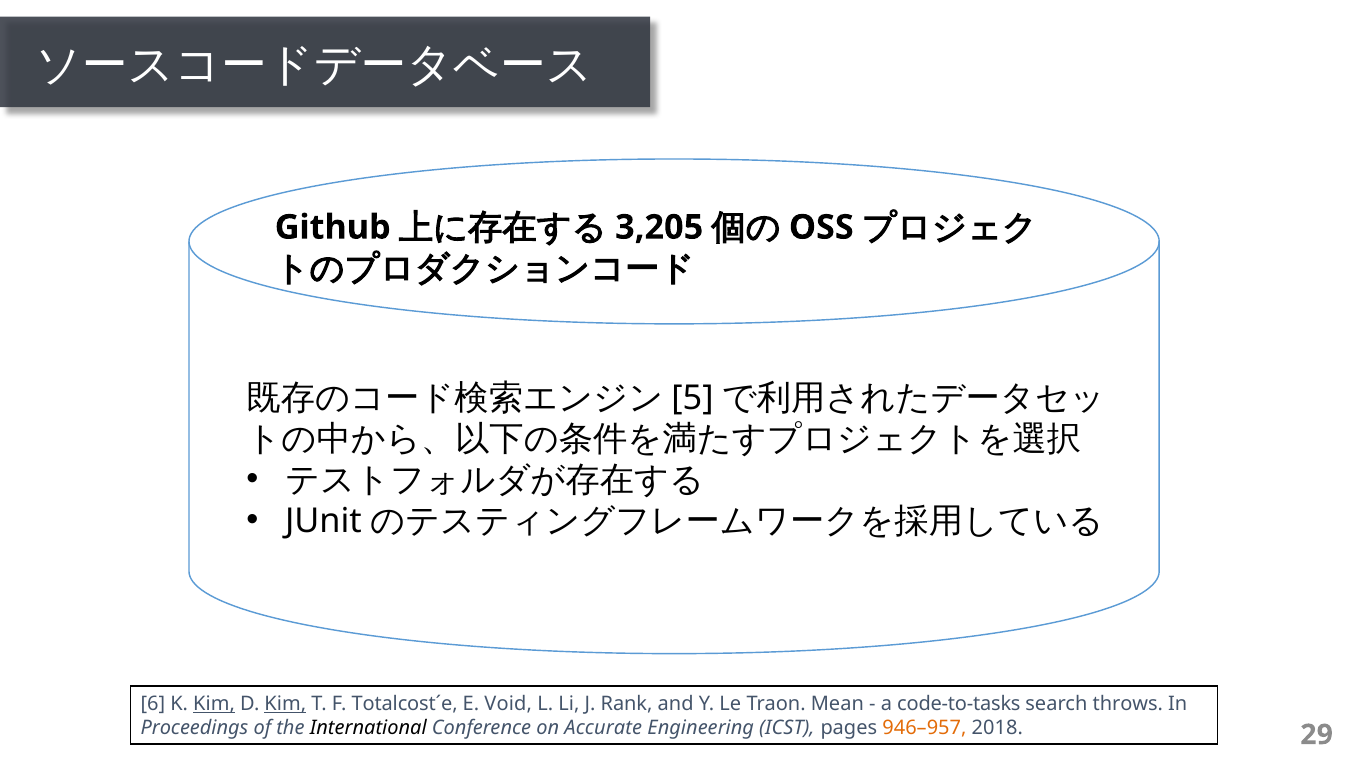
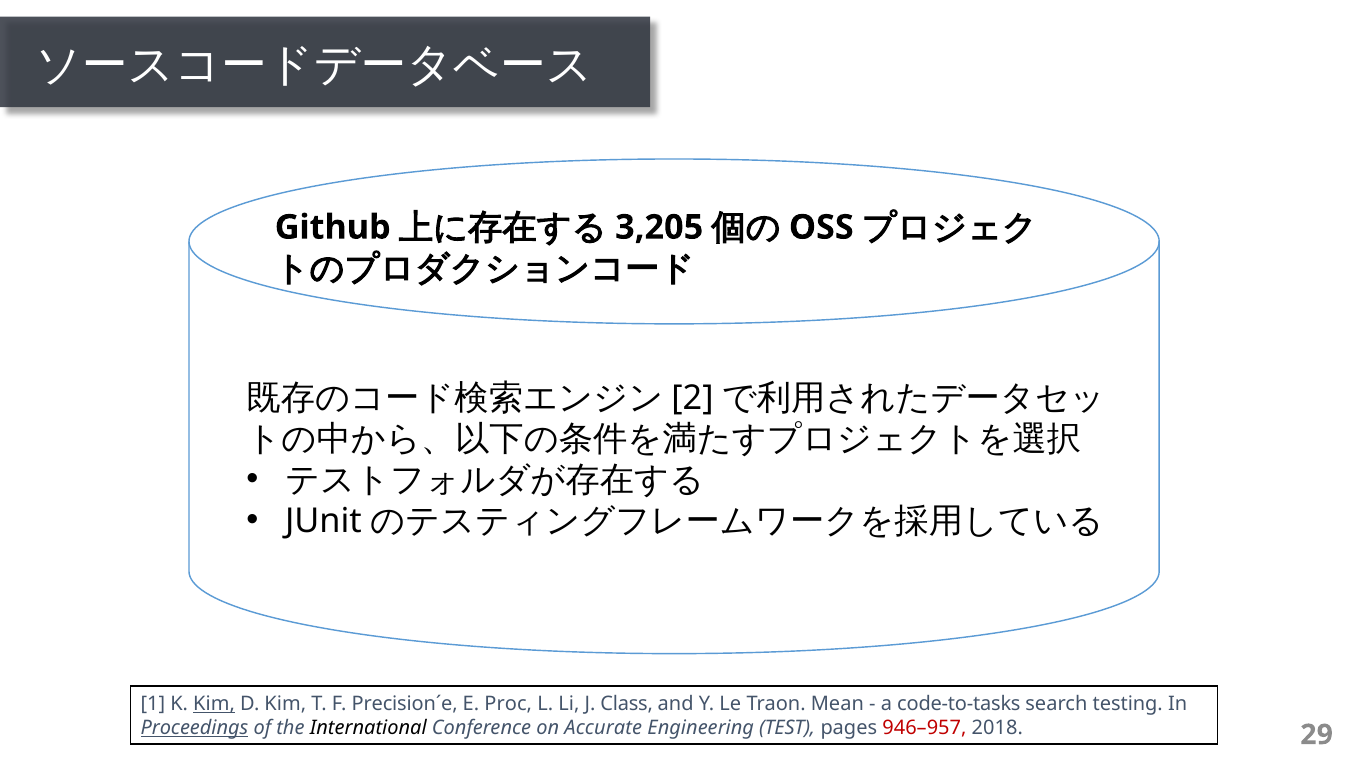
5: 5 -> 2
6: 6 -> 1
Kim at (285, 704) underline: present -> none
Totalcost´e: Totalcost´e -> Precision´e
Void: Void -> Proc
Rank: Rank -> Class
throws: throws -> testing
Proceedings underline: none -> present
ICST: ICST -> TEST
946–957 colour: orange -> red
